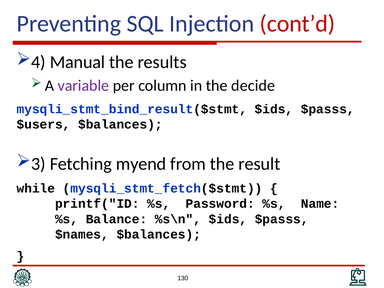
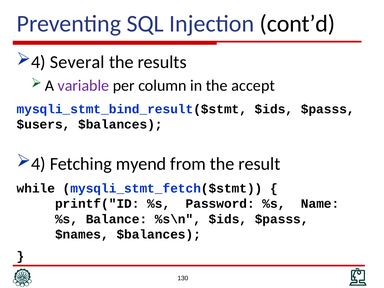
cont’d colour: red -> black
Manual: Manual -> Several
decide: decide -> accept
3 at (38, 164): 3 -> 4
